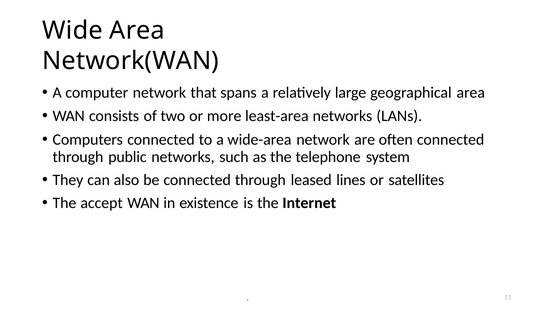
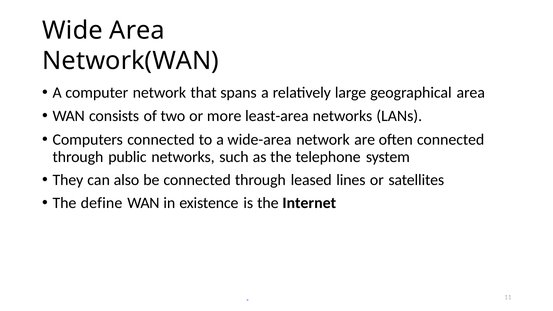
accept: accept -> define
